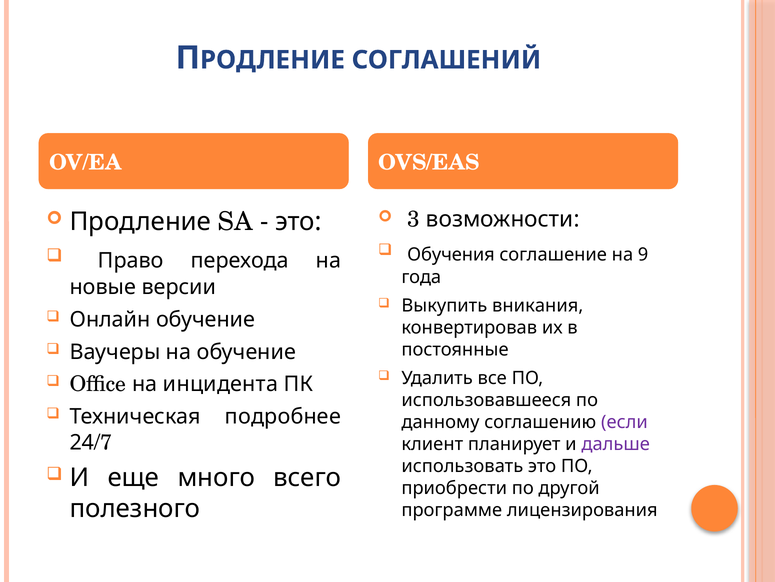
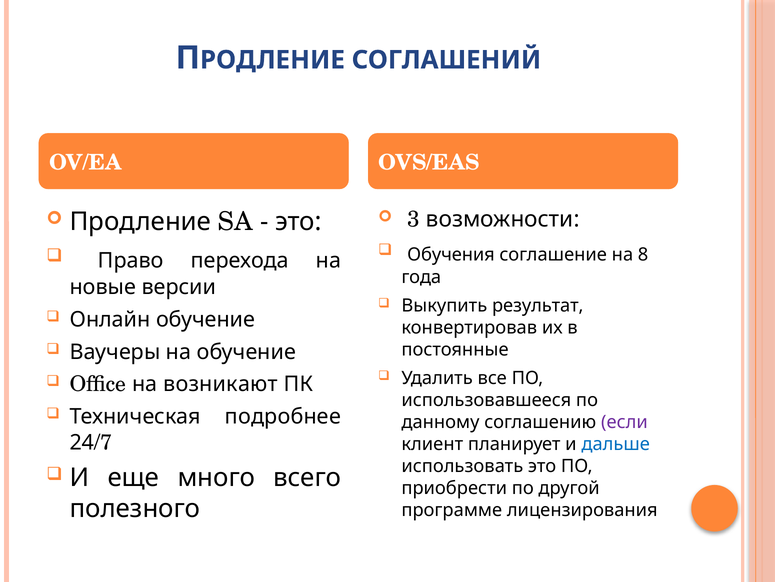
9: 9 -> 8
вникания: вникания -> результат
инцидента: инцидента -> возникают
дальше colour: purple -> blue
